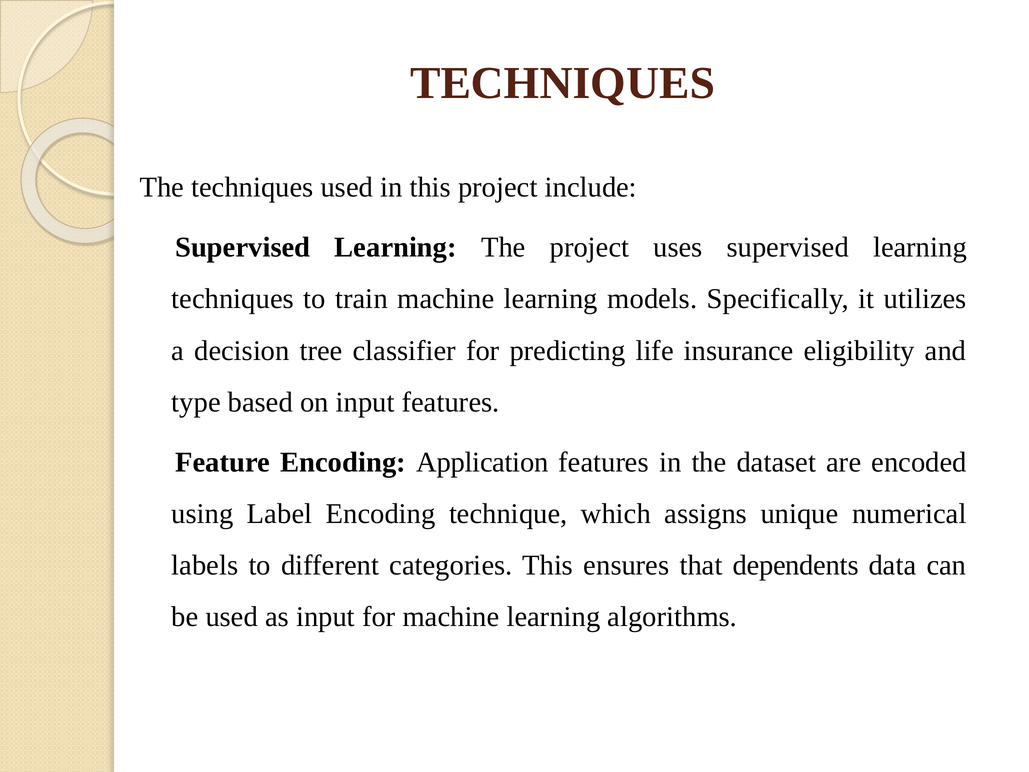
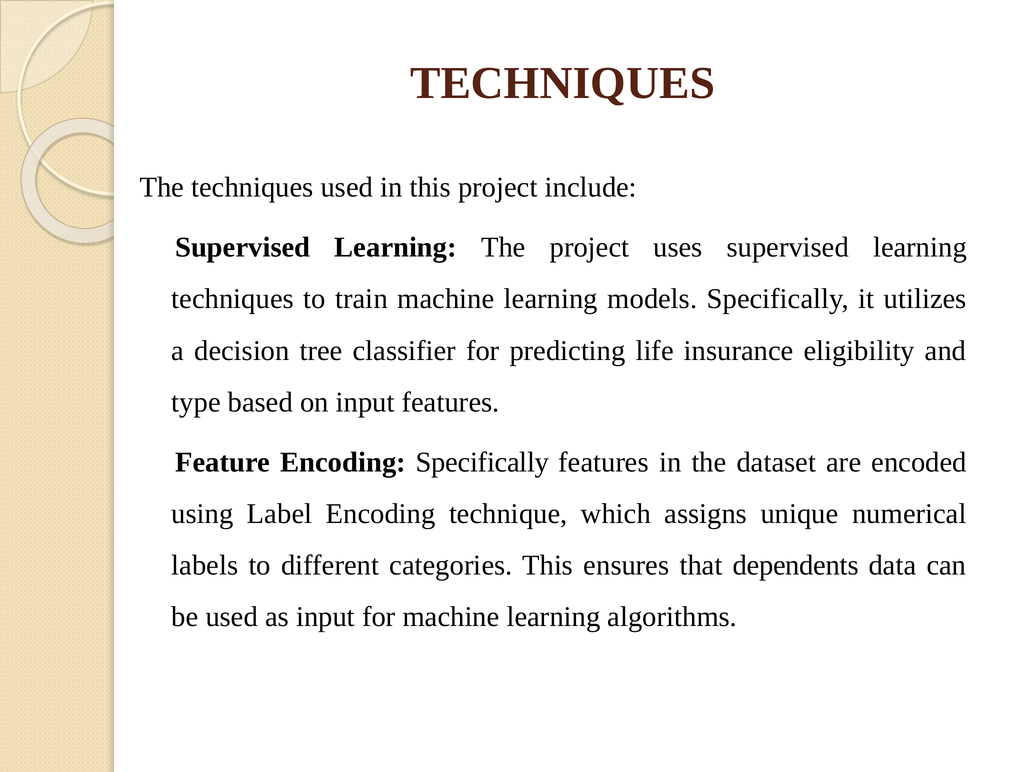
Encoding Application: Application -> Specifically
